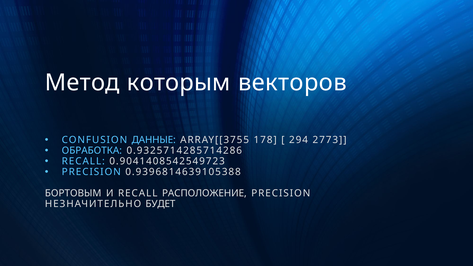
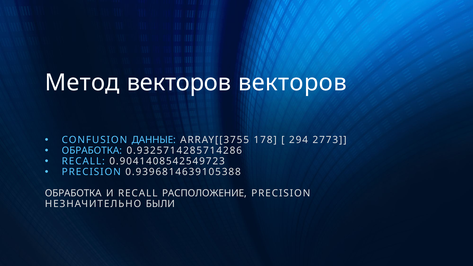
Метод которым: которым -> векторов
БОРТОВЫМ at (73, 193): БОРТОВЫМ -> ОБРАБОТКА
БУДЕТ: БУДЕТ -> БЫЛИ
